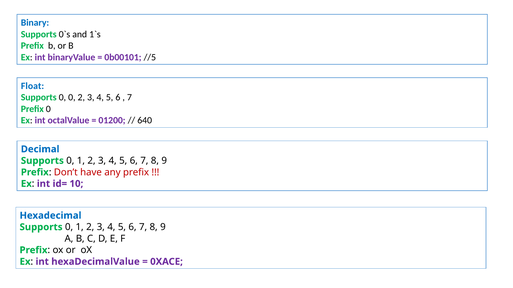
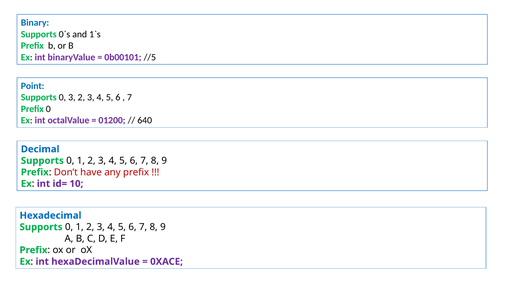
Float: Float -> Point
0 0: 0 -> 3
